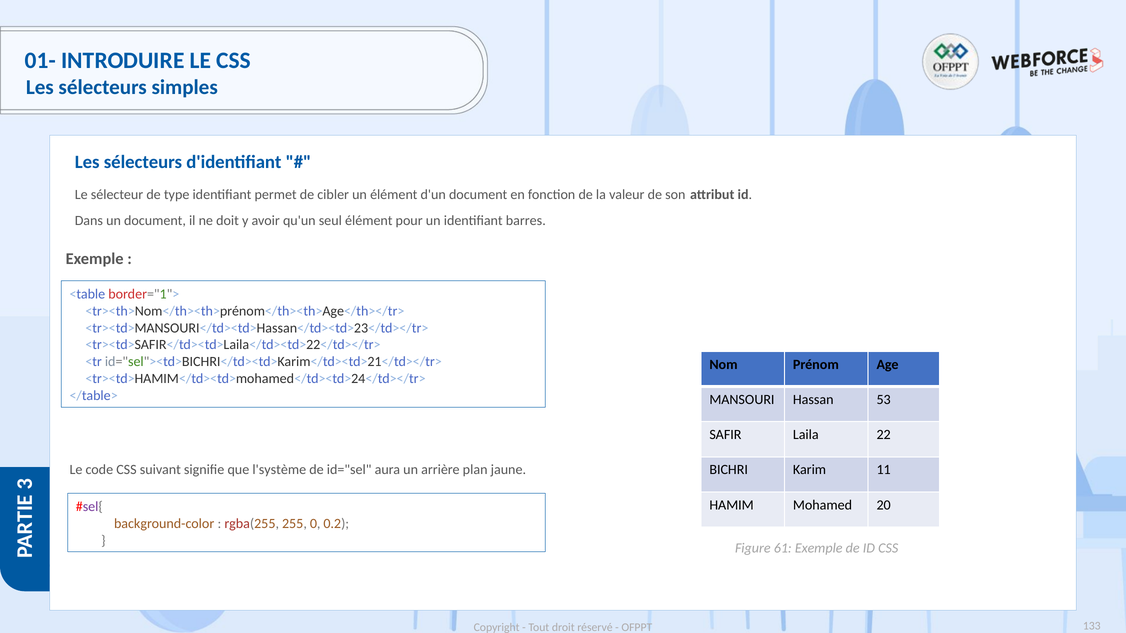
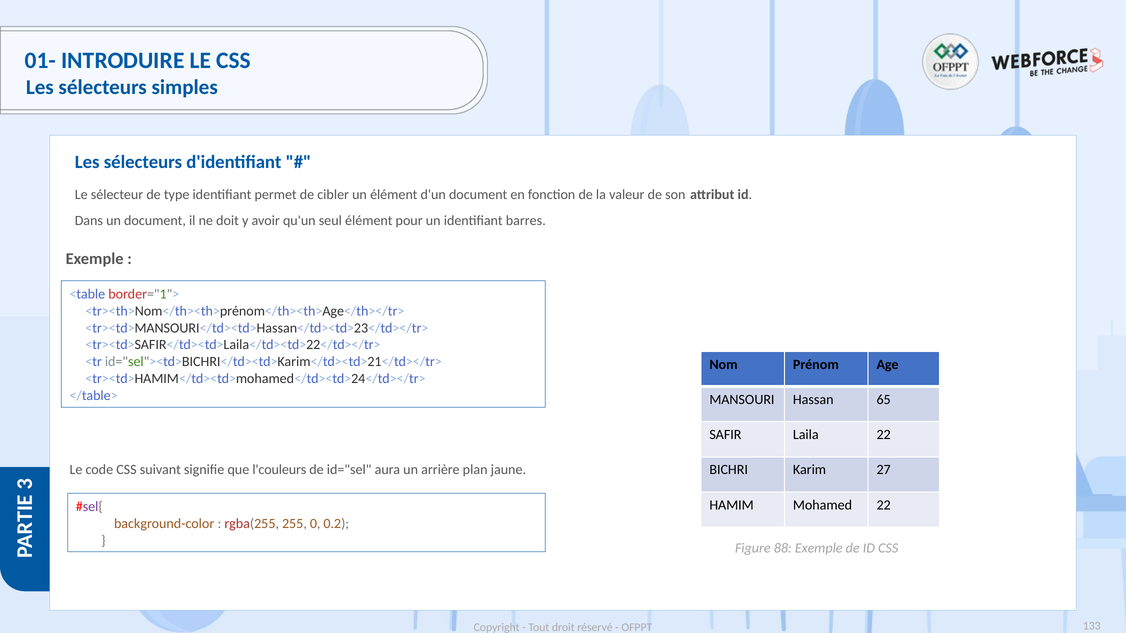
53: 53 -> 65
l'système: l'système -> l'couleurs
11: 11 -> 27
Mohamed 20: 20 -> 22
61: 61 -> 88
